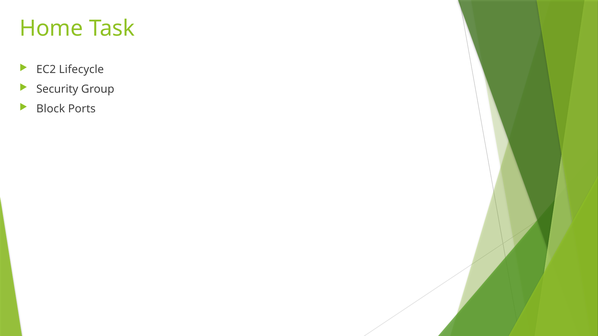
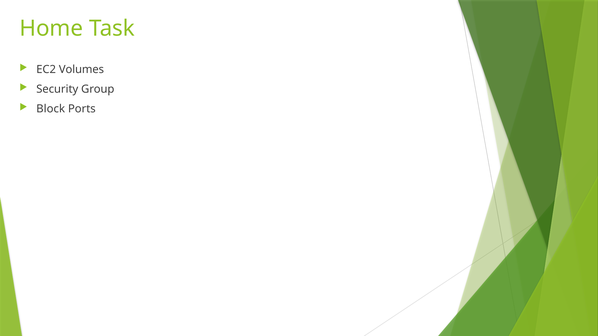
Lifecycle: Lifecycle -> Volumes
